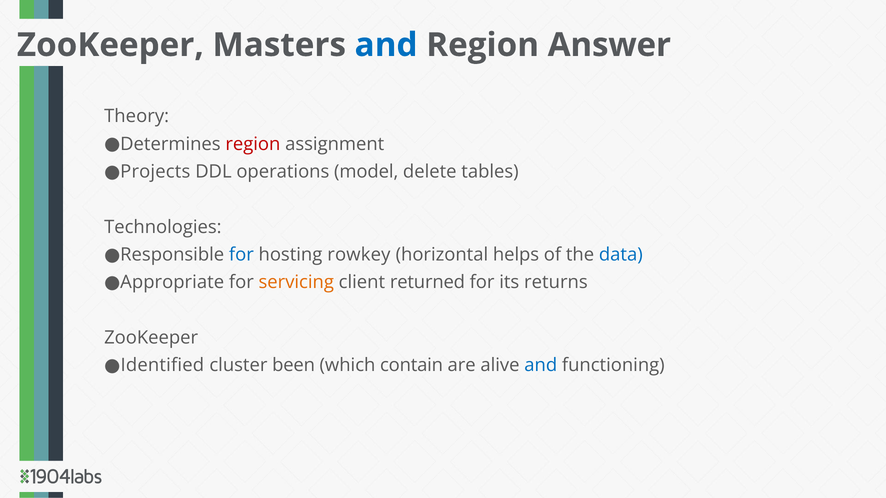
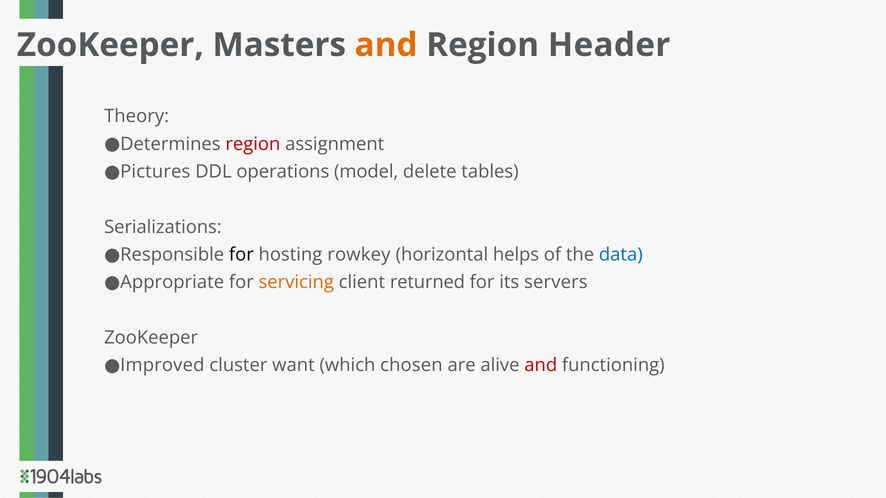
and at (386, 45) colour: blue -> orange
Answer: Answer -> Header
Projects: Projects -> Pictures
Technologies: Technologies -> Serializations
for at (241, 255) colour: blue -> black
returns: returns -> servers
Identified: Identified -> Improved
been: been -> want
contain: contain -> chosen
and at (541, 366) colour: blue -> red
